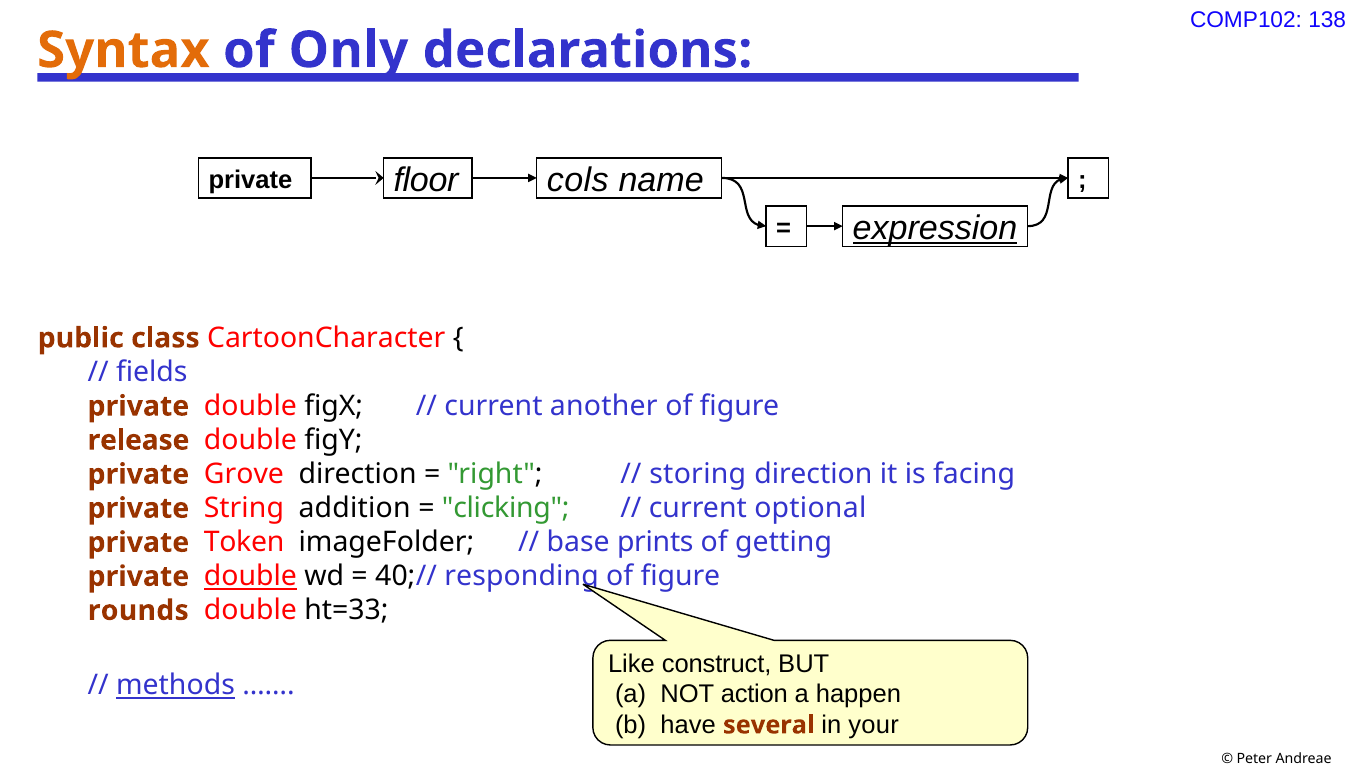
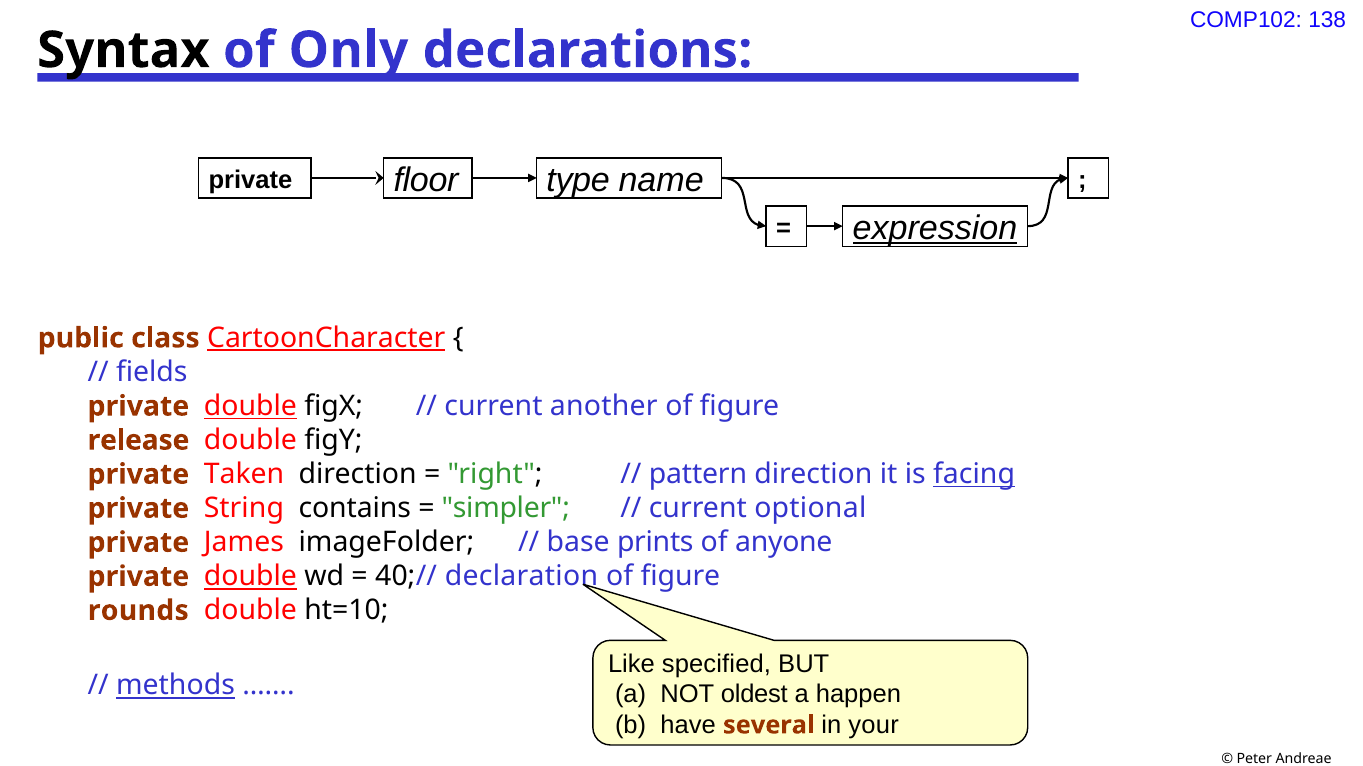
Syntax colour: orange -> black
cols: cols -> type
CartoonCharacter underline: none -> present
double at (250, 407) underline: none -> present
Grove: Grove -> Taken
storing: storing -> pattern
facing underline: none -> present
addition: addition -> contains
clicking: clicking -> simpler
Token: Token -> James
getting: getting -> anyone
responding: responding -> declaration
ht=33: ht=33 -> ht=10
construct: construct -> specified
action: action -> oldest
